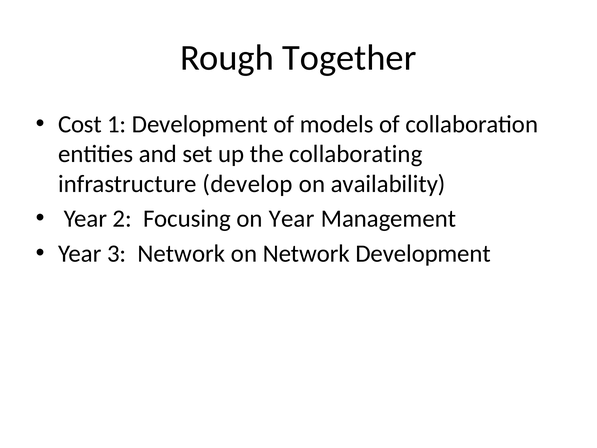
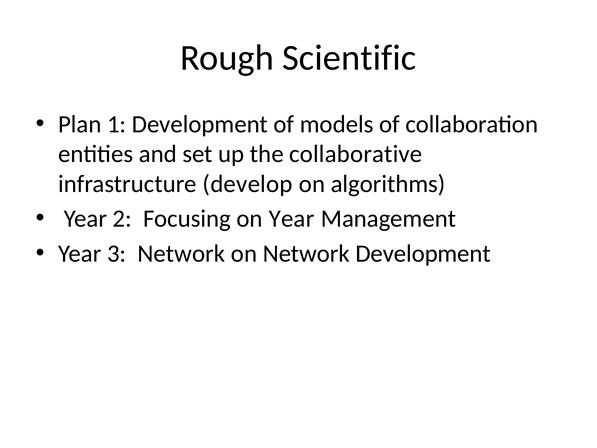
Together: Together -> Scientific
Cost: Cost -> Plan
collaborating: collaborating -> collaborative
availability: availability -> algorithms
